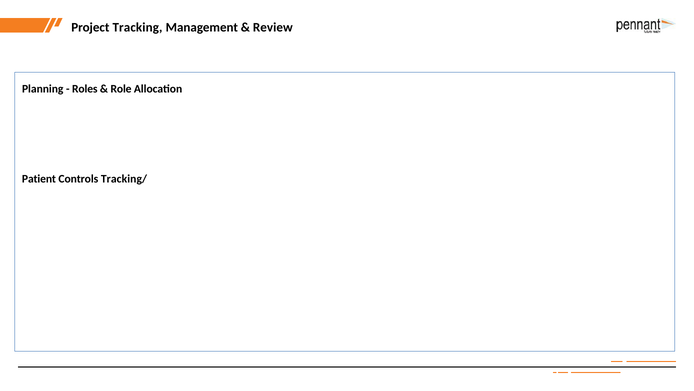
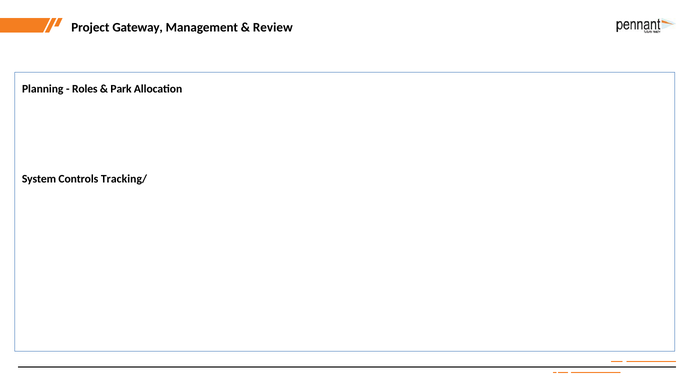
Tracking: Tracking -> Gateway
Role: Role -> Park
Patient: Patient -> System
